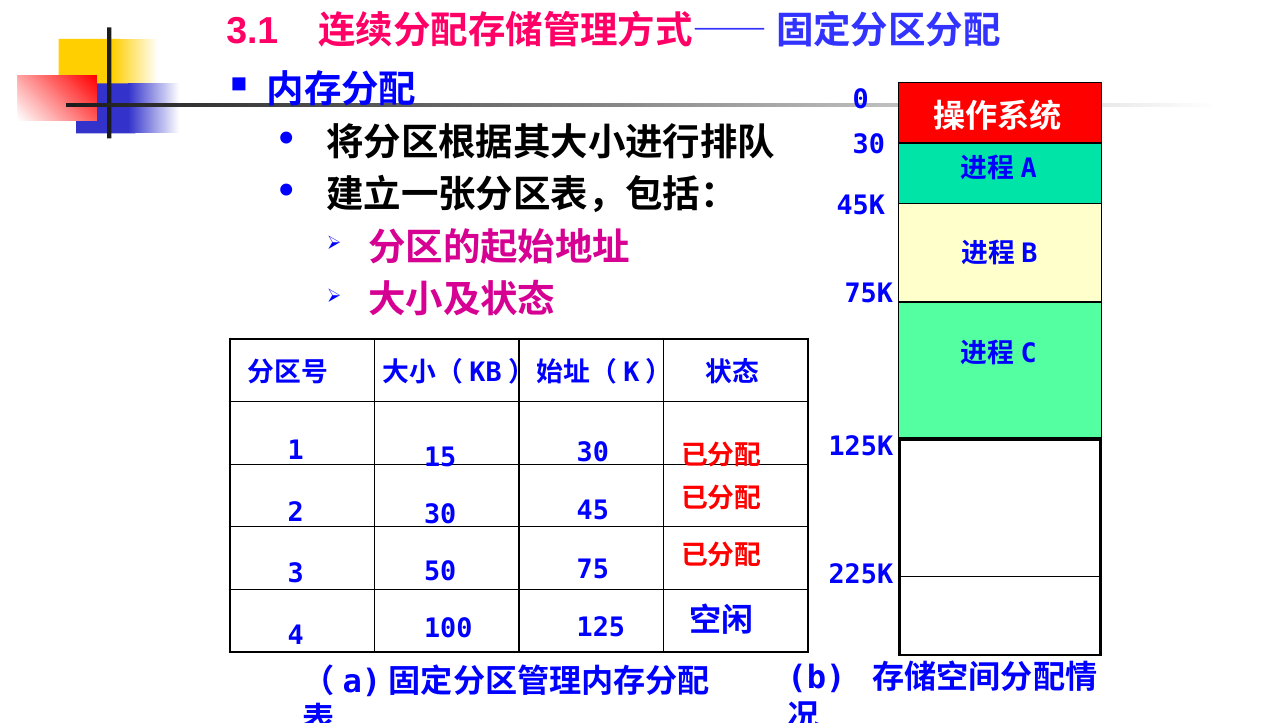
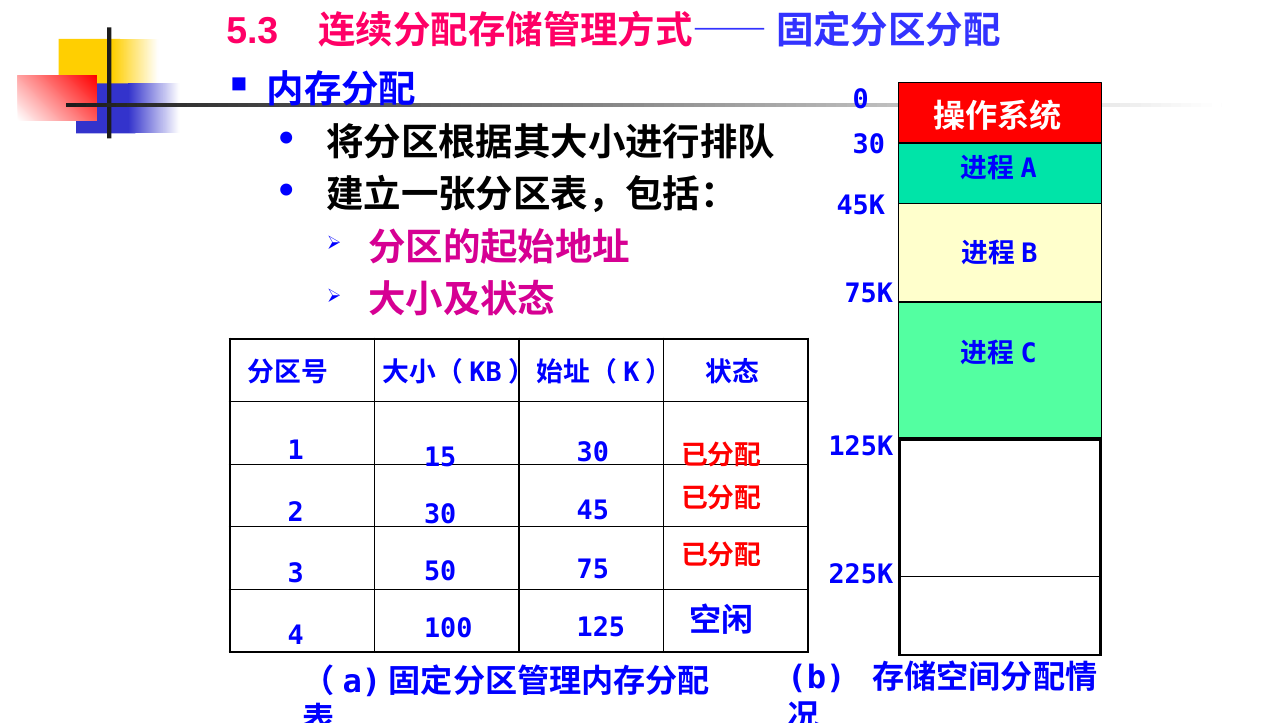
3.1: 3.1 -> 5.3
